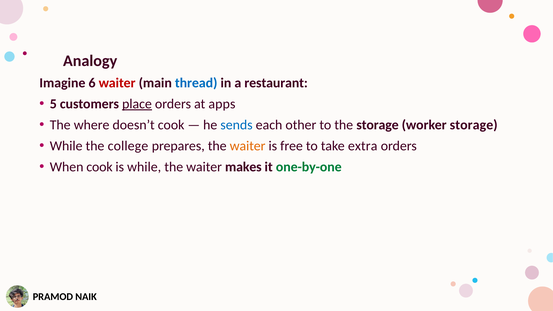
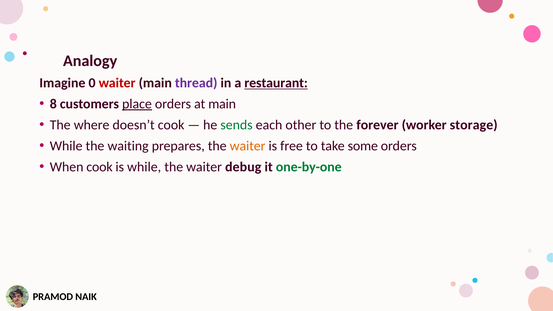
6: 6 -> 0
thread colour: blue -> purple
restaurant underline: none -> present
5: 5 -> 8
at apps: apps -> main
sends colour: blue -> green
the storage: storage -> forever
college: college -> waiting
extra: extra -> some
makes: makes -> debug
